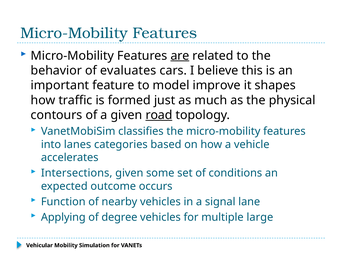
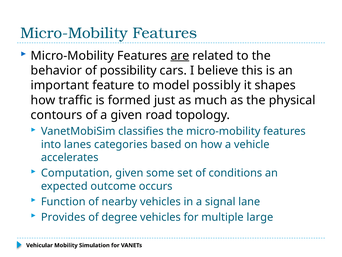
evaluates: evaluates -> possibility
improve: improve -> possibly
road underline: present -> none
Intersections: Intersections -> Computation
Applying: Applying -> Provides
